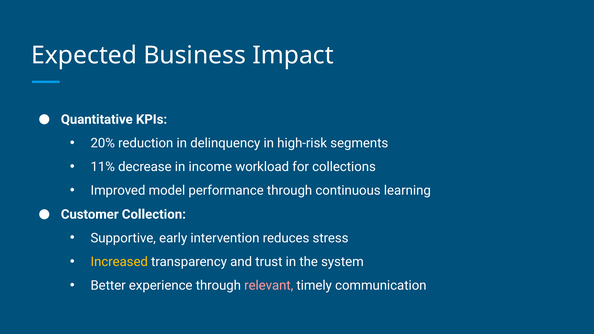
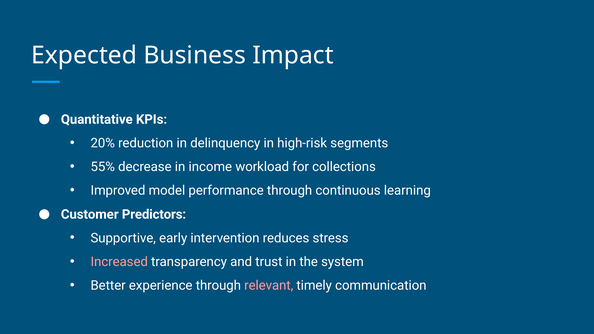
11%: 11% -> 55%
Collection: Collection -> Predictors
Increased colour: yellow -> pink
